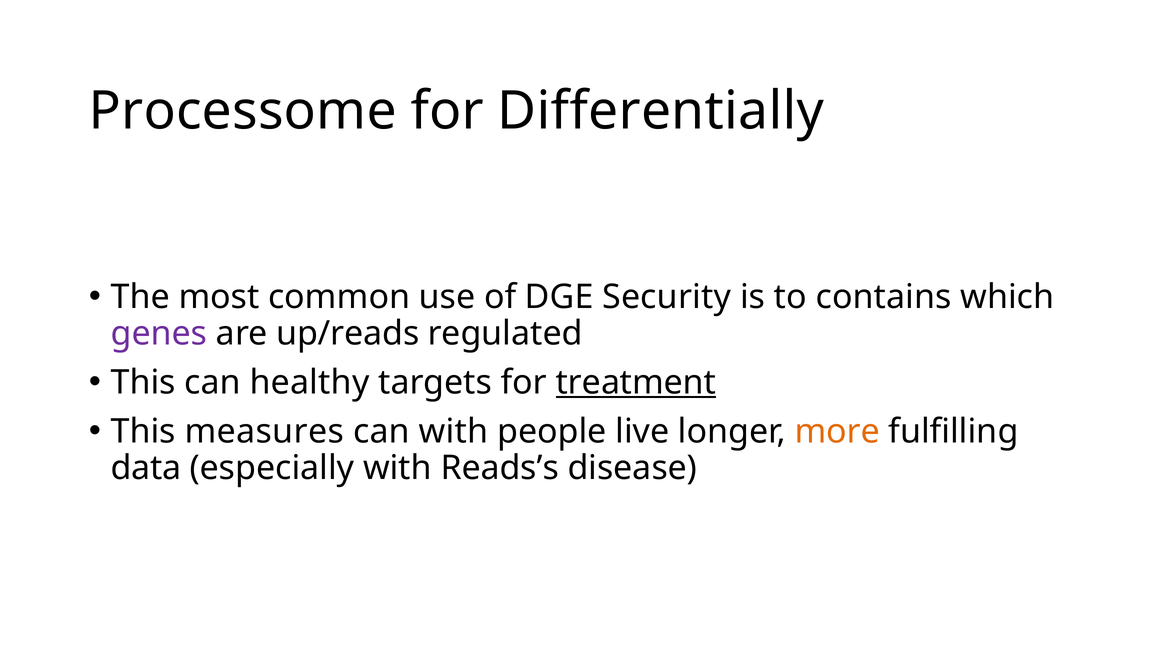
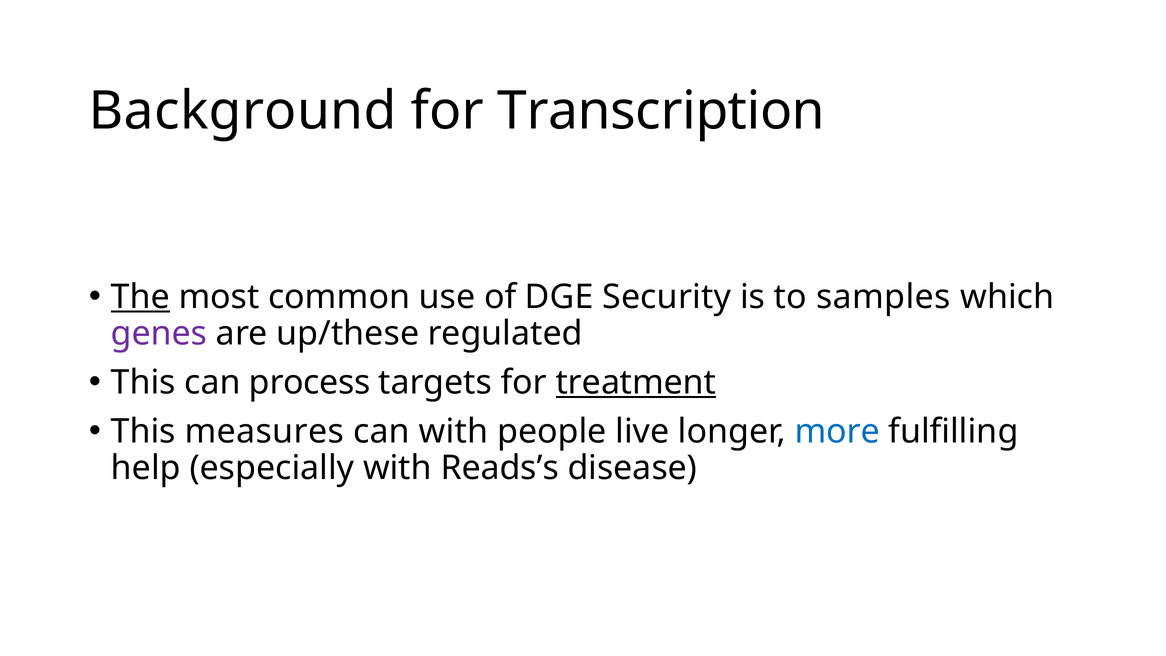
Processome: Processome -> Background
Differentially: Differentially -> Transcription
The underline: none -> present
contains: contains -> samples
up/reads: up/reads -> up/these
healthy: healthy -> process
more colour: orange -> blue
data: data -> help
